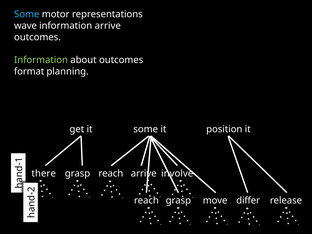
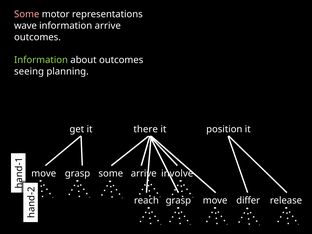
Some at (27, 14) colour: light blue -> pink
format: format -> seeing
it some: some -> there
there at (44, 174): there -> move
reach at (111, 174): reach -> some
